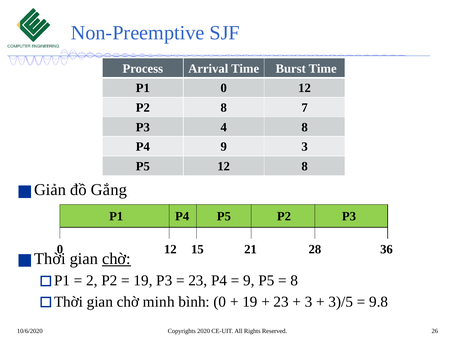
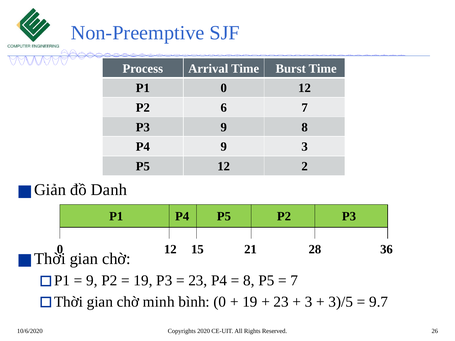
P2 8: 8 -> 6
P3 4: 4 -> 9
12 8: 8 -> 2
Gắng: Gắng -> Danh
chờ at (117, 259) underline: present -> none
2 at (92, 281): 2 -> 9
9 at (249, 281): 9 -> 8
8 at (294, 281): 8 -> 7
9.8: 9.8 -> 9.7
